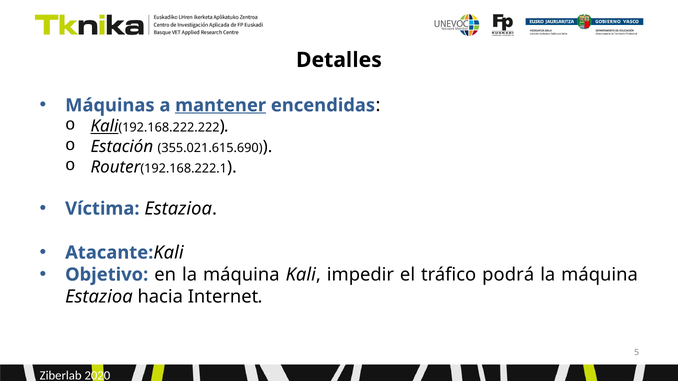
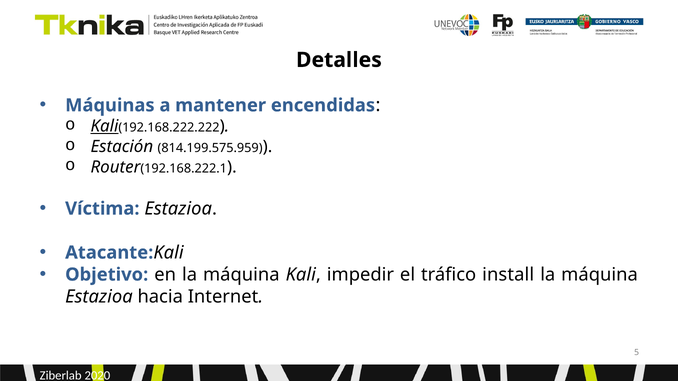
mantener underline: present -> none
355.021.615.690: 355.021.615.690 -> 814.199.575.959
podrá: podrá -> install
